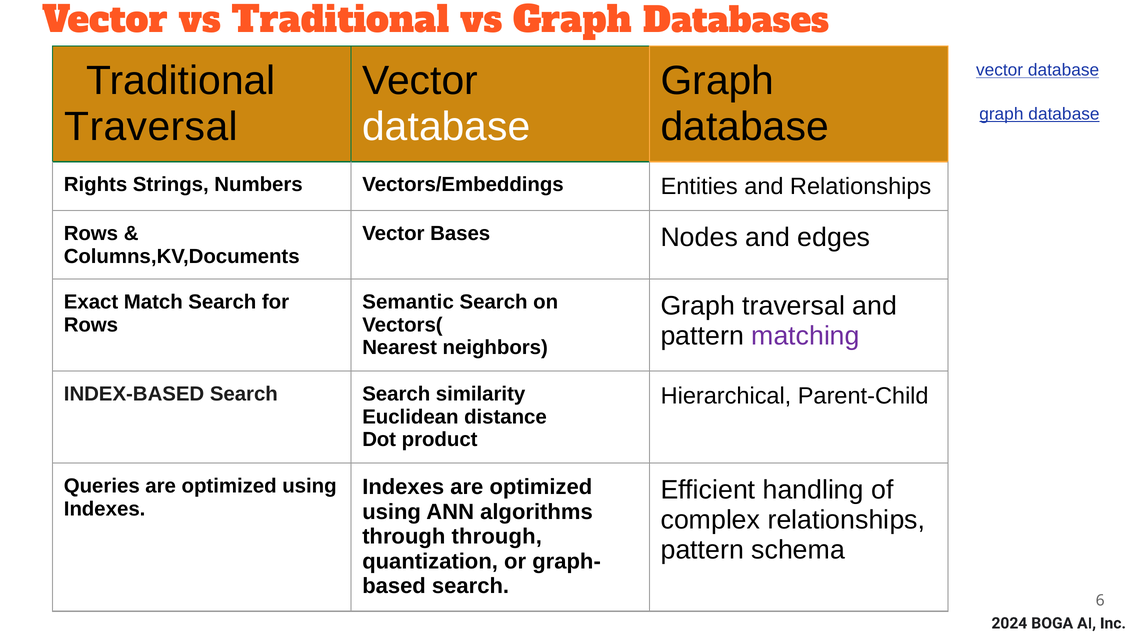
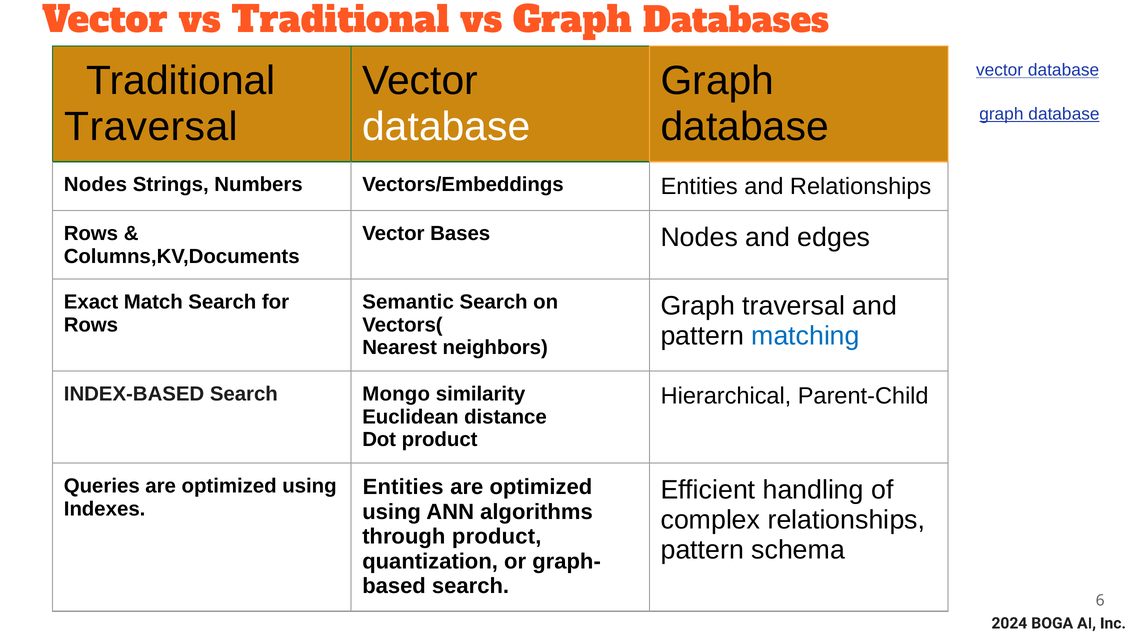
Rights at (96, 185): Rights -> Nodes
matching colour: purple -> blue
Search Search: Search -> Mongo
Indexes at (403, 487): Indexes -> Entities
through through: through -> product
